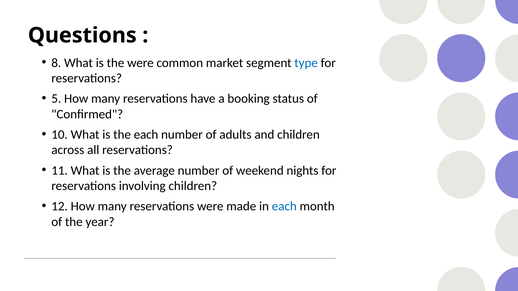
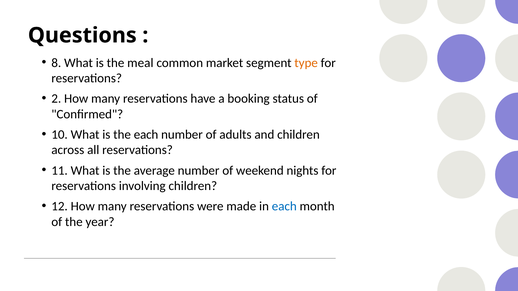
the were: were -> meal
type colour: blue -> orange
5: 5 -> 2
